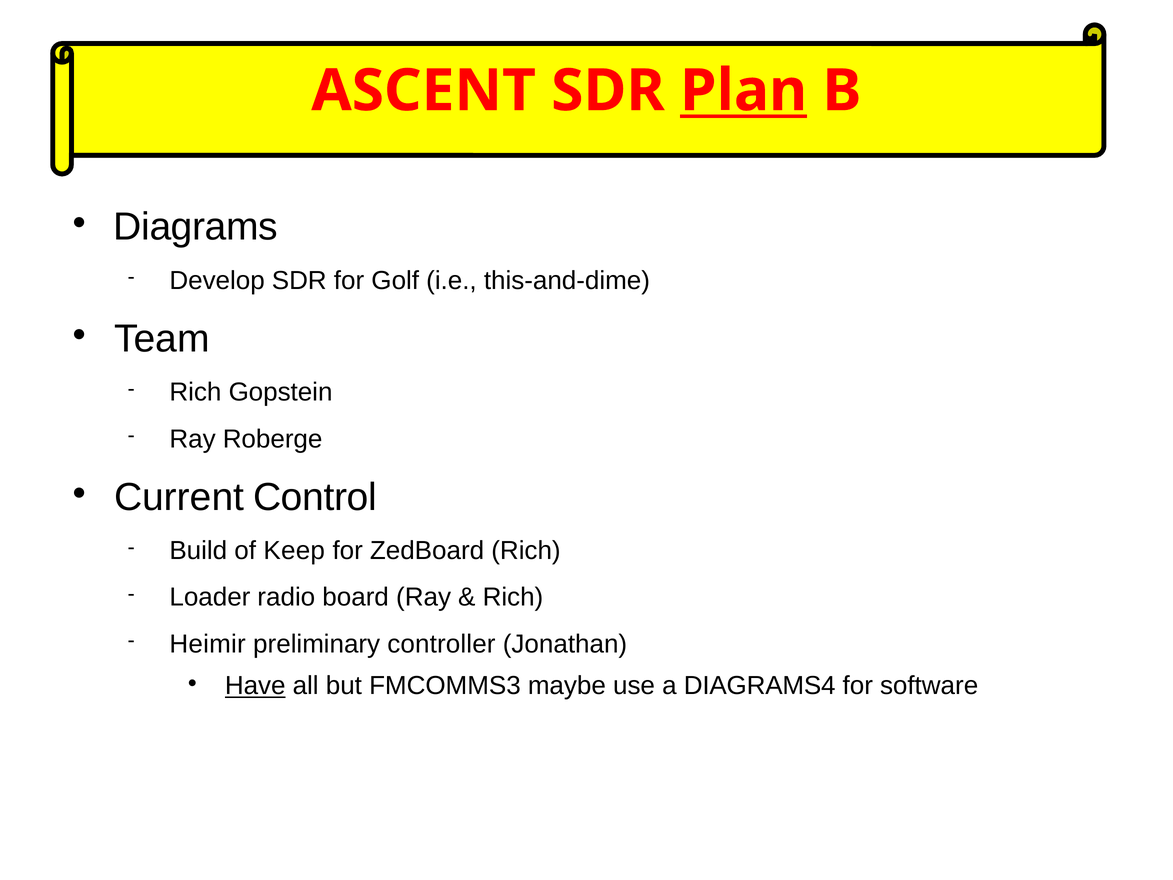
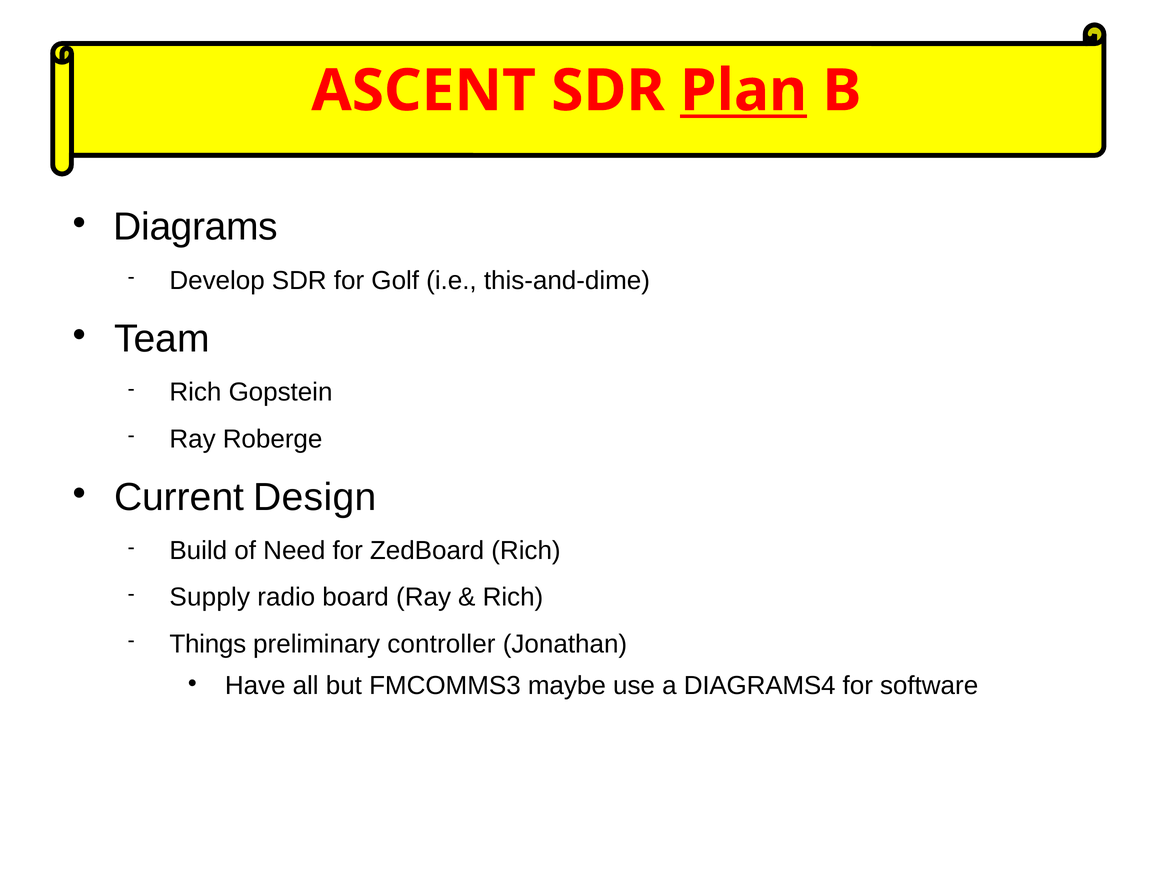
Control: Control -> Design
Keep: Keep -> Need
Loader: Loader -> Supply
Heimir: Heimir -> Things
Have underline: present -> none
